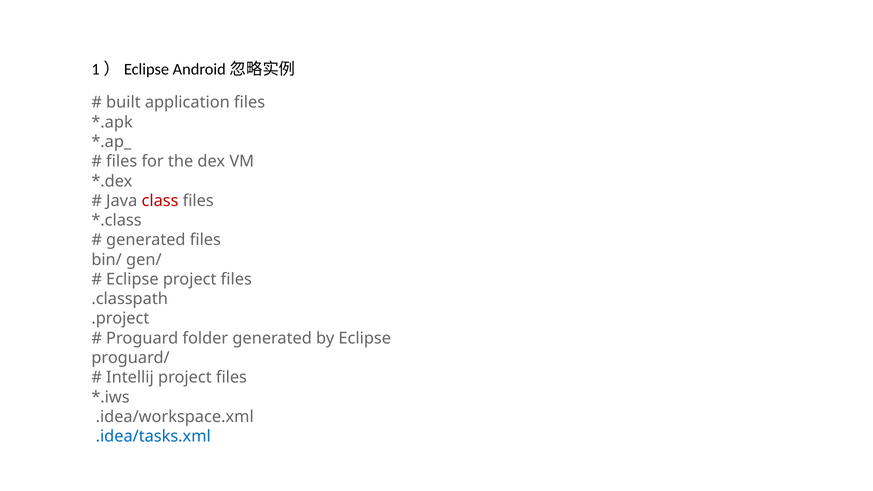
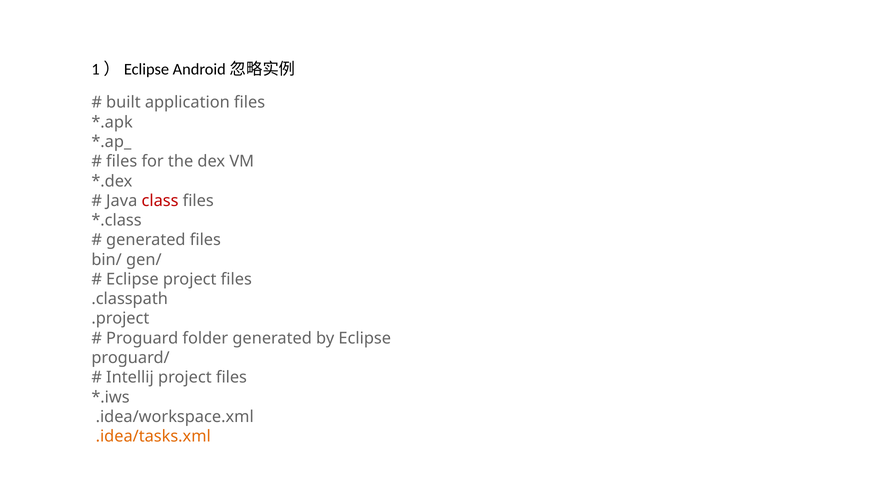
.idea/tasks.xml colour: blue -> orange
